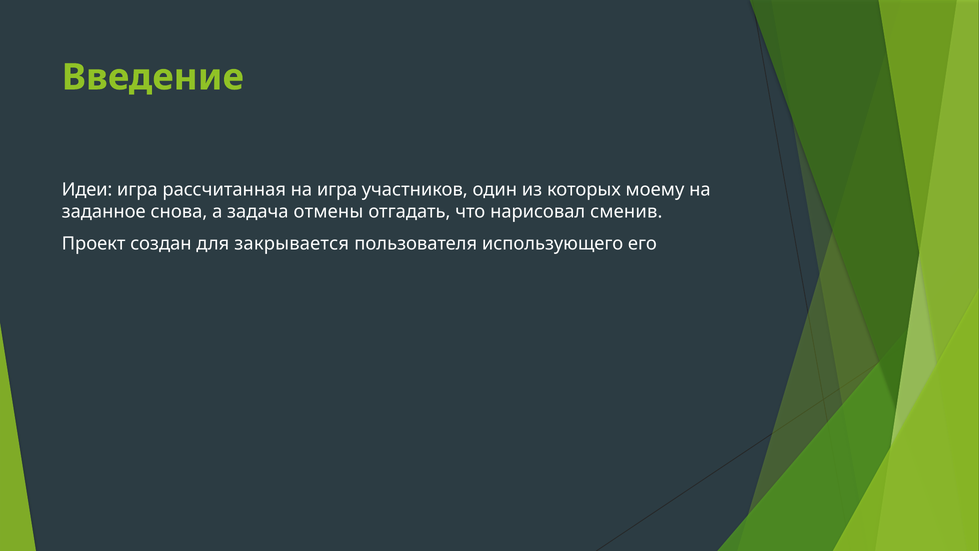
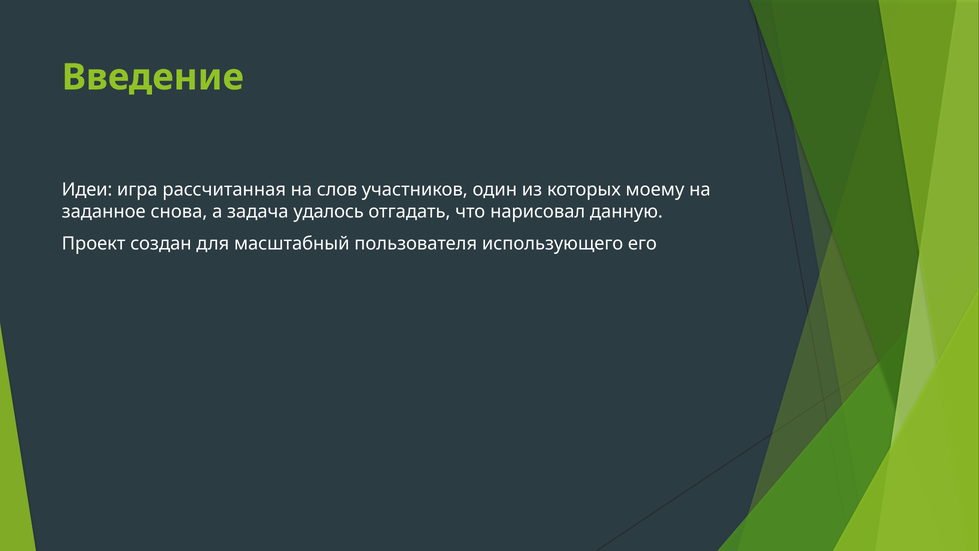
на игра: игра -> слов
отмены: отмены -> удалось
сменив: сменив -> данную
закрывается: закрывается -> масштабный
